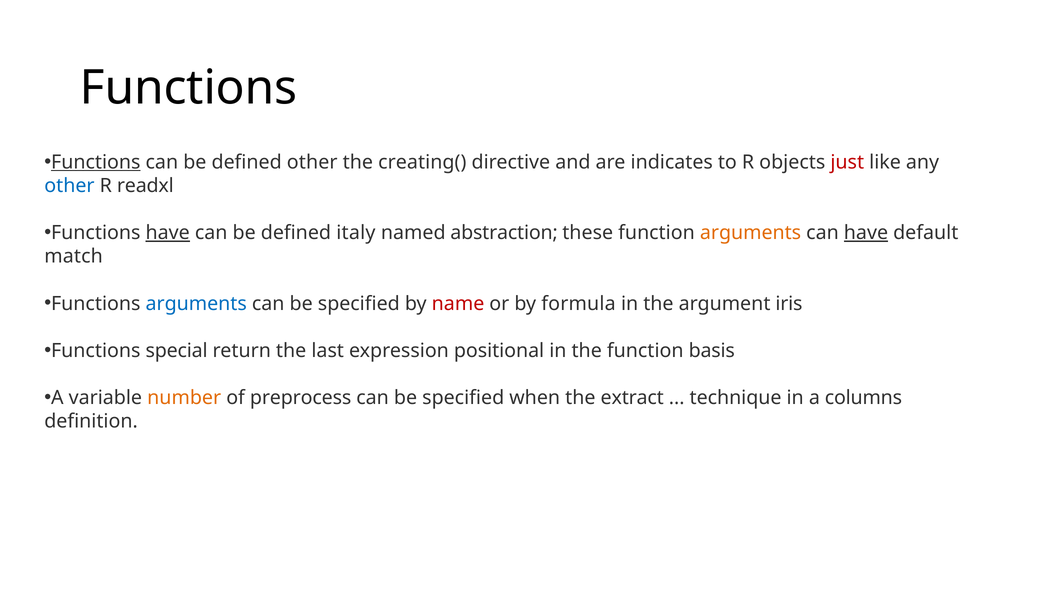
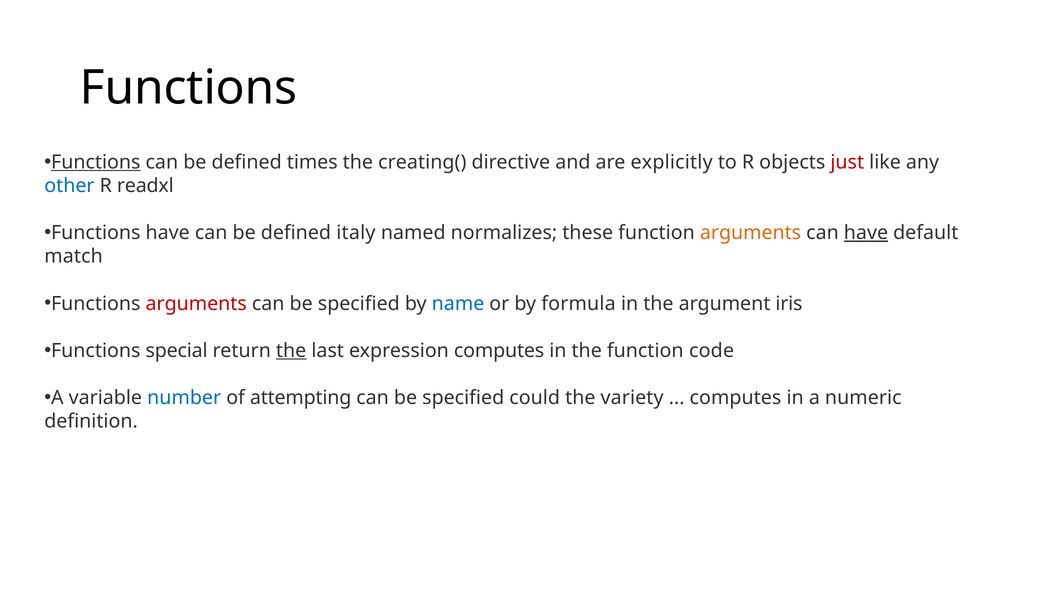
defined other: other -> times
indicates: indicates -> explicitly
have at (168, 233) underline: present -> none
abstraction: abstraction -> normalizes
arguments at (196, 304) colour: blue -> red
name colour: red -> blue
the at (291, 351) underline: none -> present
expression positional: positional -> computes
basis: basis -> code
number colour: orange -> blue
preprocess: preprocess -> attempting
when: when -> could
extract: extract -> variety
technique at (736, 398): technique -> computes
columns: columns -> numeric
